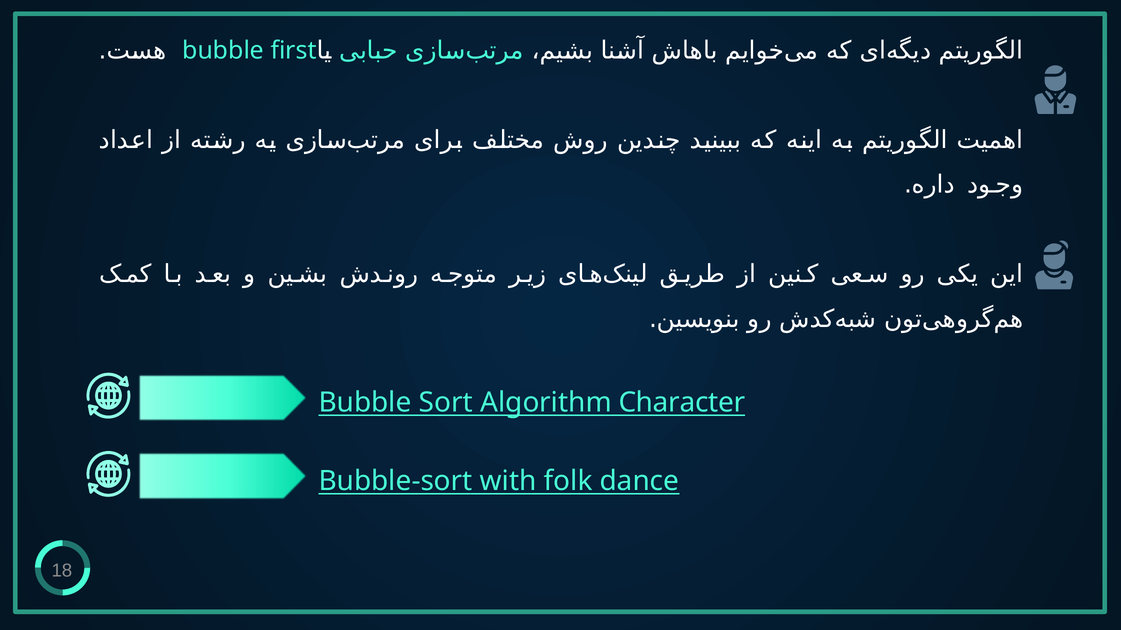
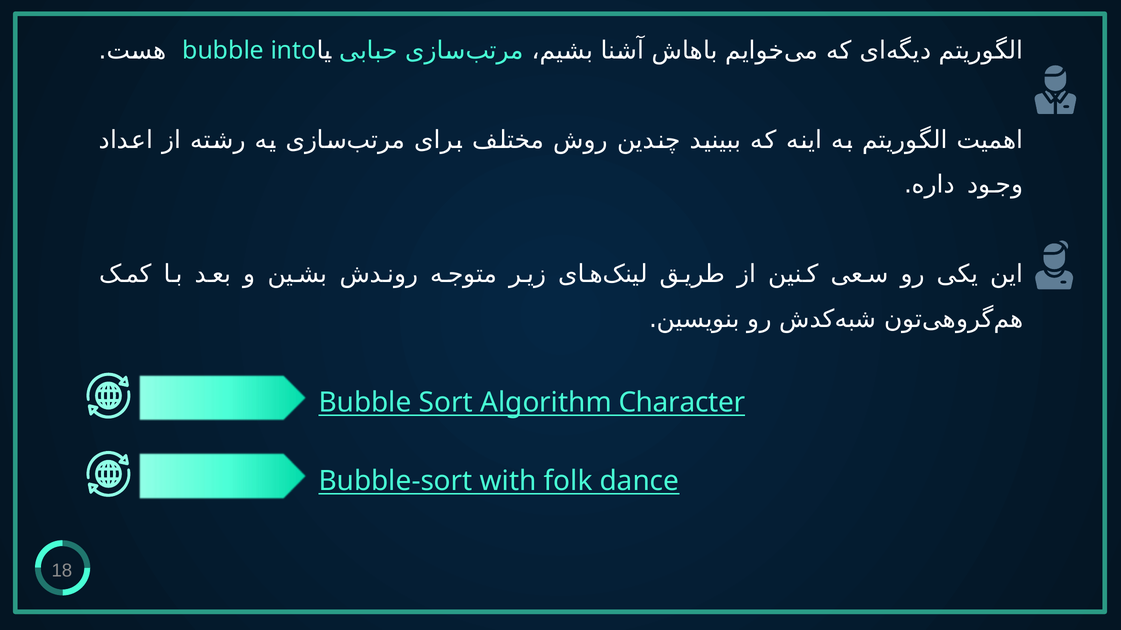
first: first -> into
